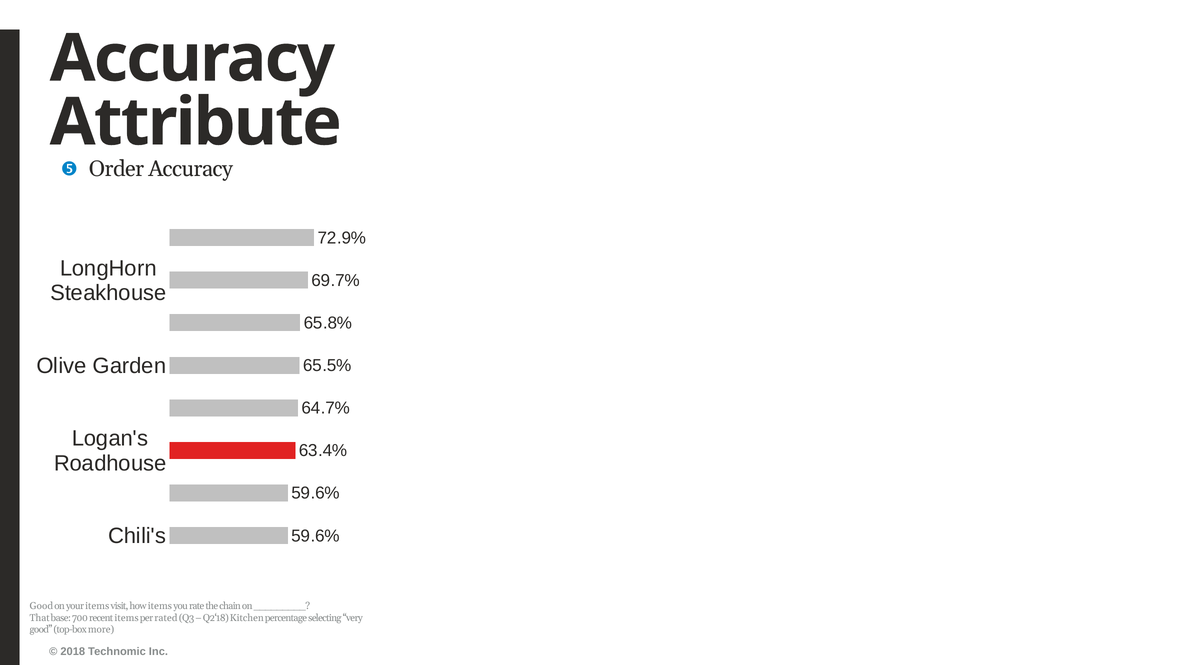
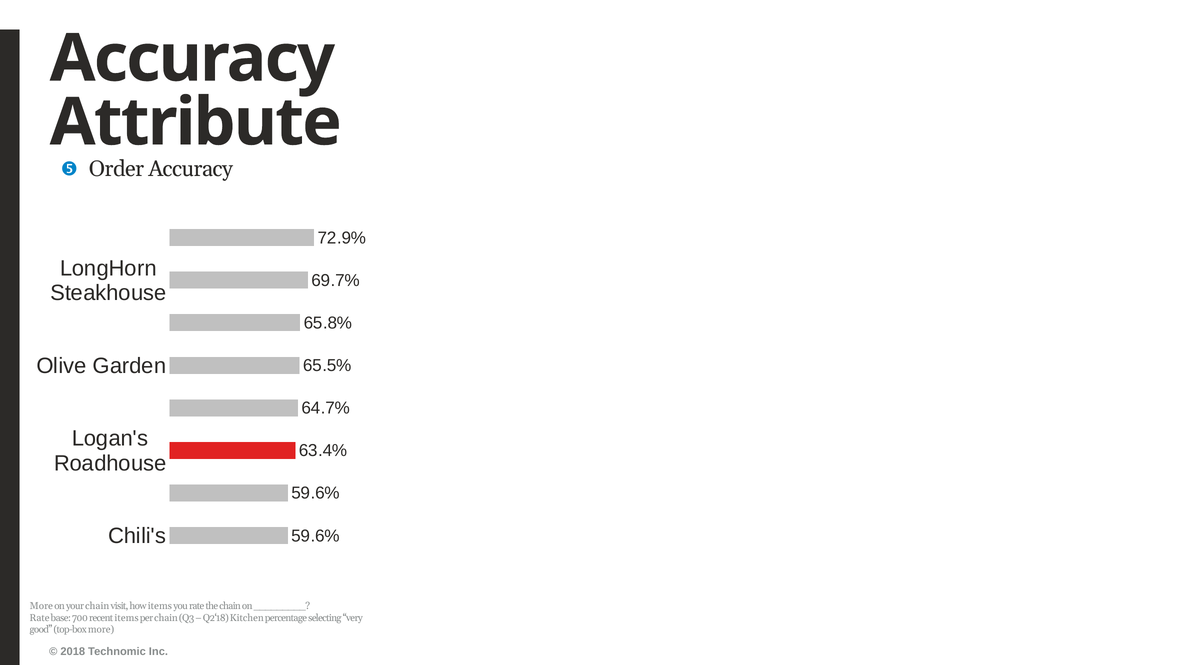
Good at (41, 606): Good -> More
your items: items -> chain
That at (40, 618): That -> Rate
per rated: rated -> chain
